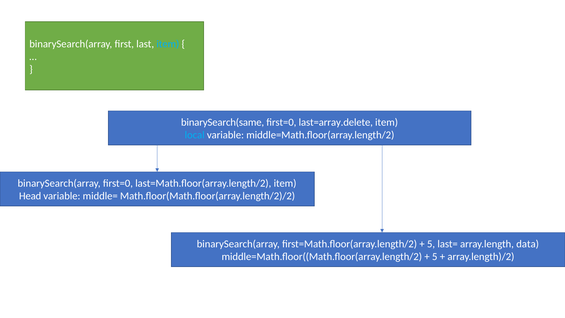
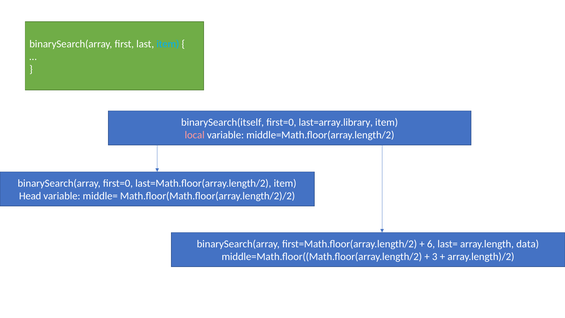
binarySearch(same: binarySearch(same -> binarySearch(itself
last=array.delete: last=array.delete -> last=array.library
local colour: light blue -> pink
5 at (431, 244): 5 -> 6
5 at (435, 257): 5 -> 3
